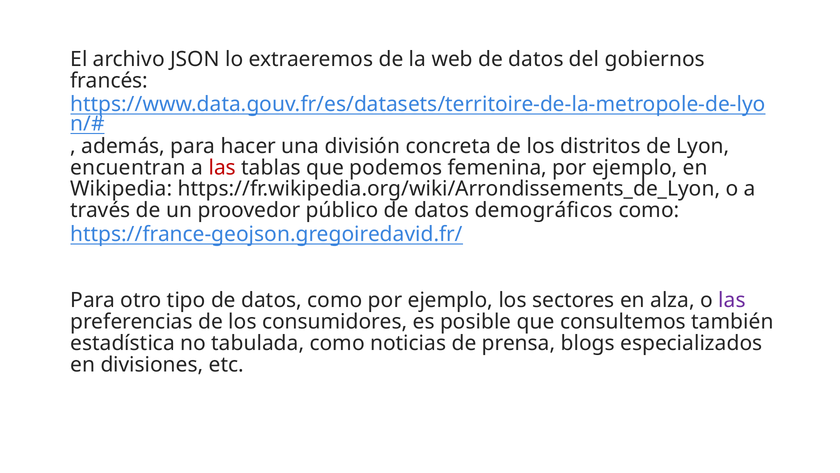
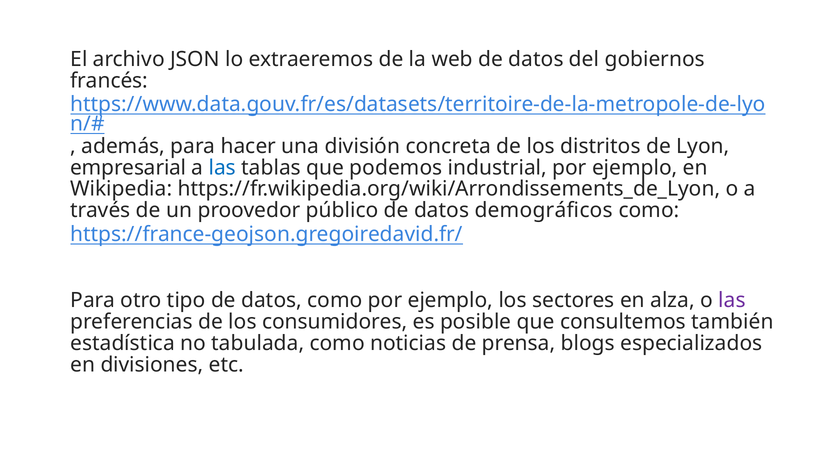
encuentran: encuentran -> empresarial
las at (222, 167) colour: red -> blue
femenina: femenina -> industrial
